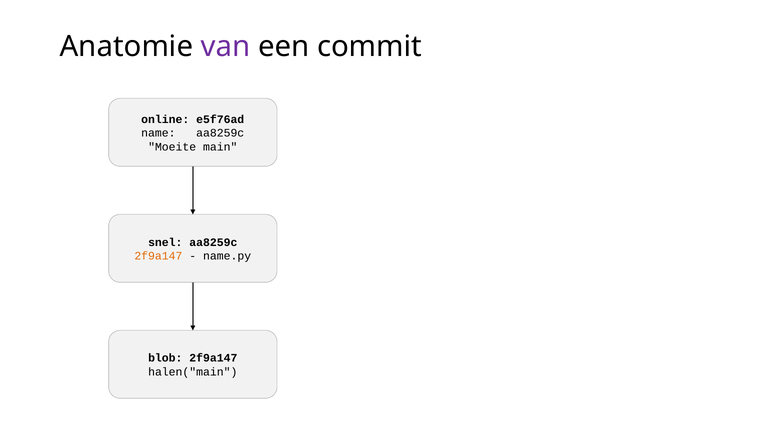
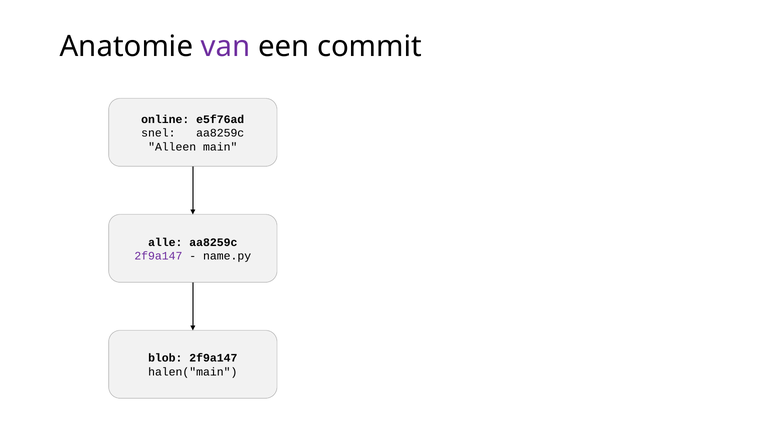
name: name -> snel
Moeite: Moeite -> Alleen
snel: snel -> alle
2f9a147 at (158, 256) colour: orange -> purple
